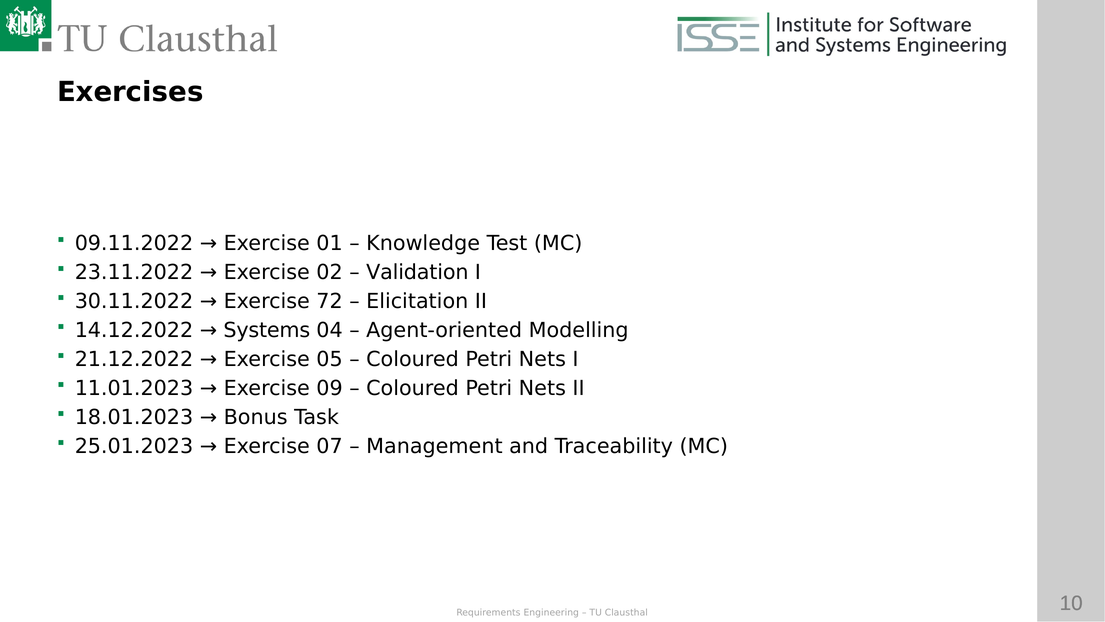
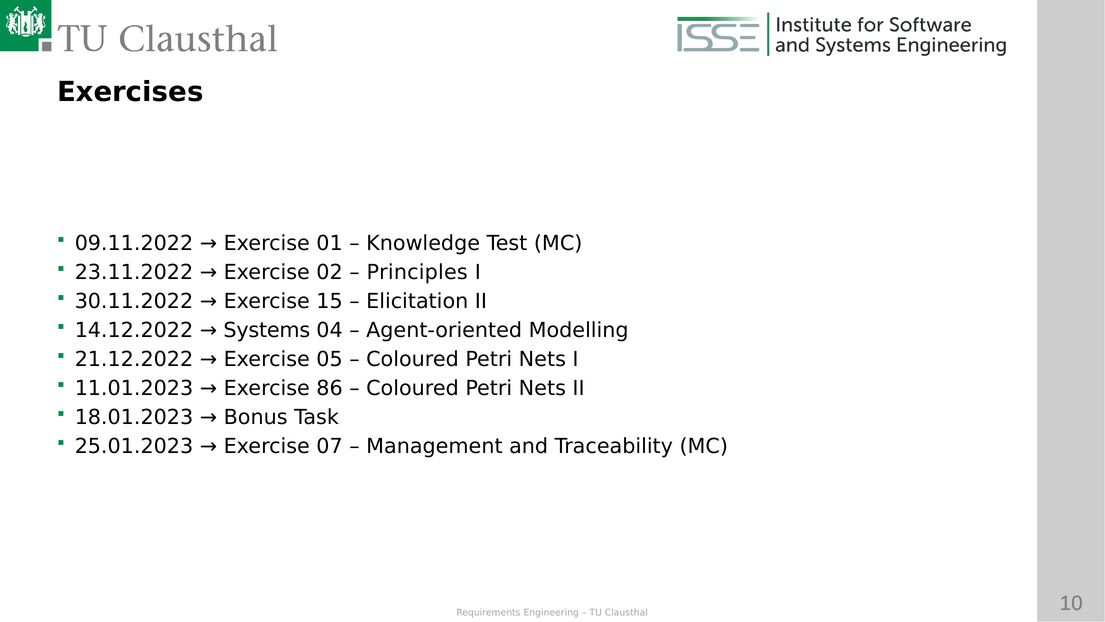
Validation: Validation -> Principles
72: 72 -> 15
09: 09 -> 86
